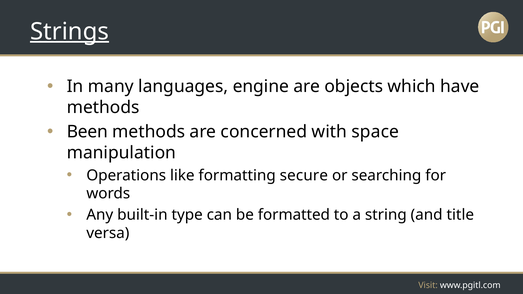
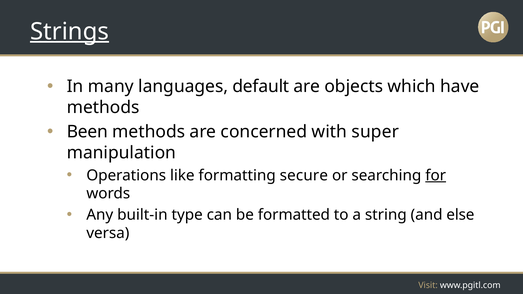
engine: engine -> default
space: space -> super
for underline: none -> present
title: title -> else
